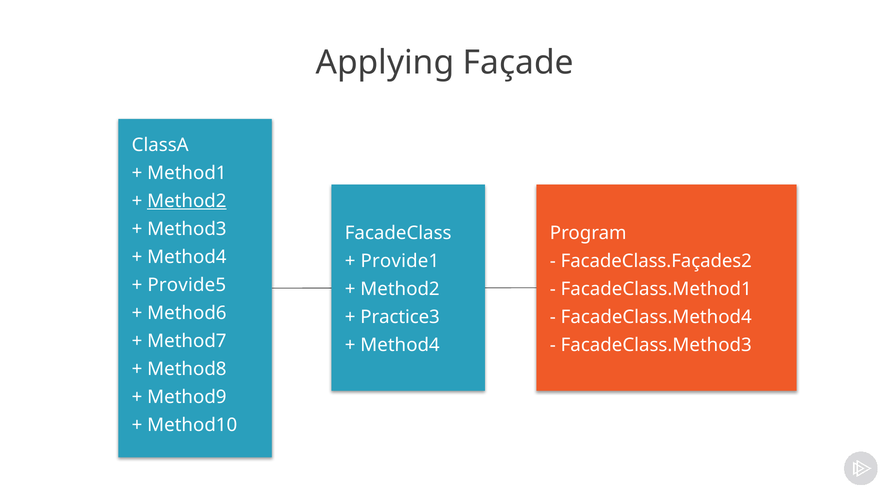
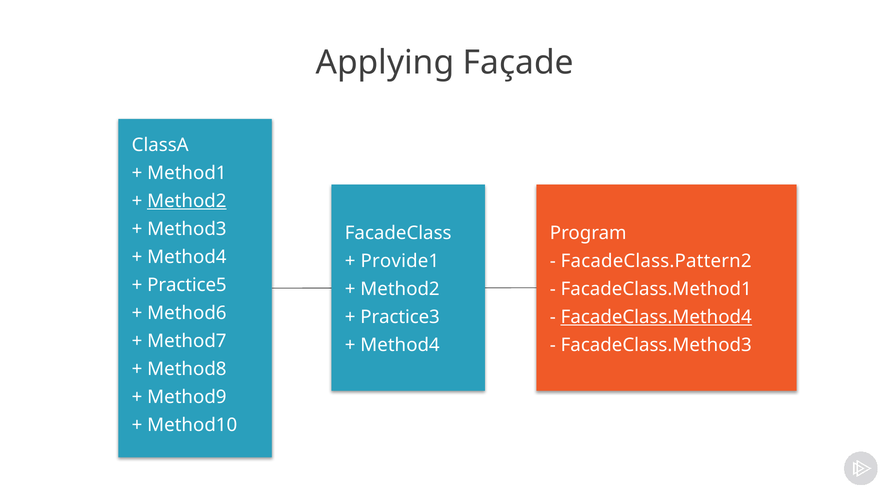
FacadeClass.Façades2: FacadeClass.Façades2 -> FacadeClass.Pattern2
Provide5: Provide5 -> Practice5
FacadeClass.Method4 underline: none -> present
